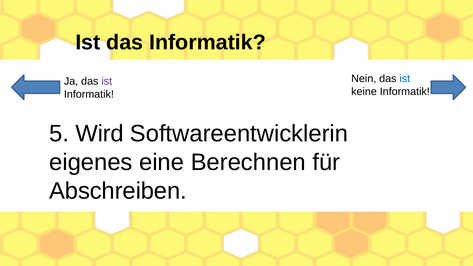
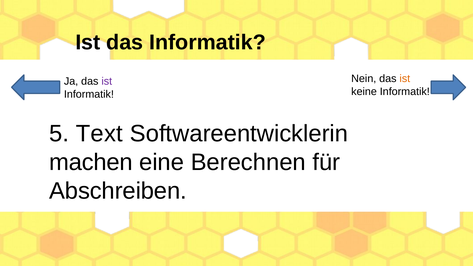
ist at (405, 79) colour: blue -> orange
Wird: Wird -> Text
eigenes: eigenes -> machen
